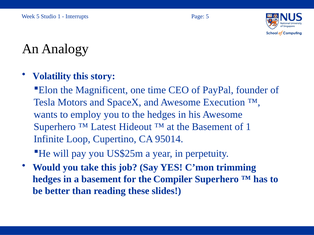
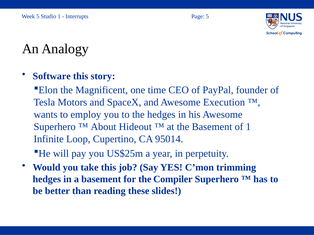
Volatility: Volatility -> Software
Latest: Latest -> About
